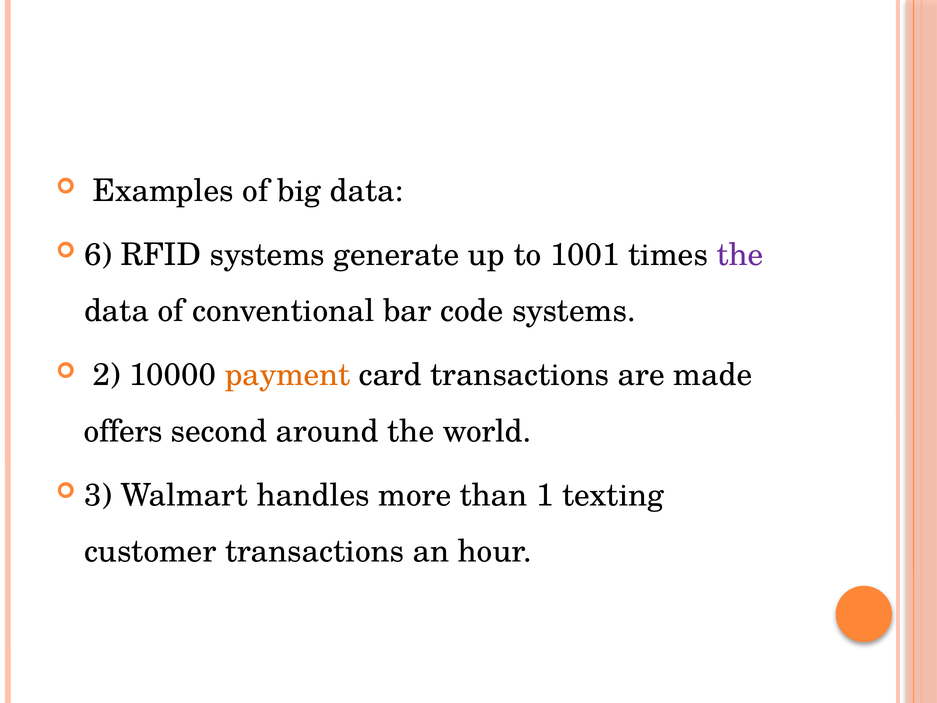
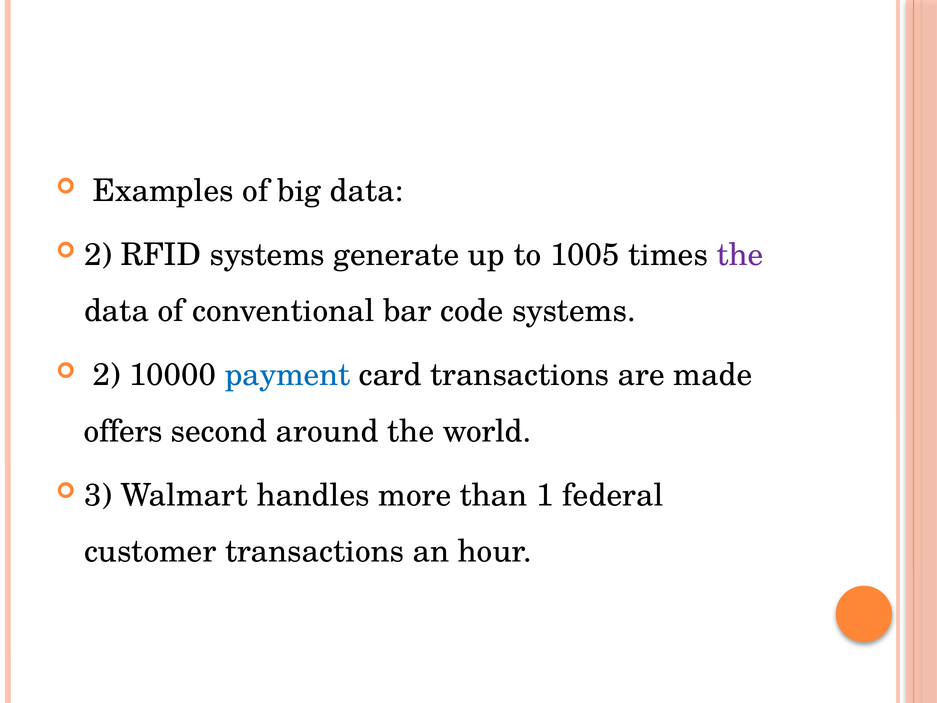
6 at (98, 255): 6 -> 2
1001: 1001 -> 1005
payment colour: orange -> blue
texting: texting -> federal
